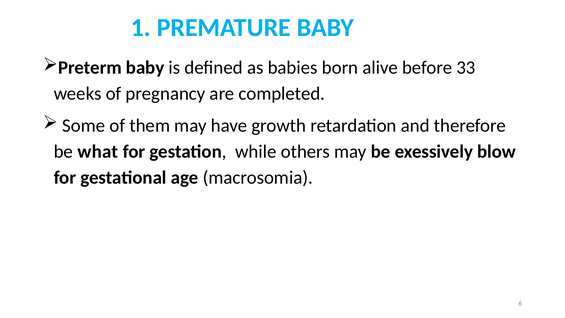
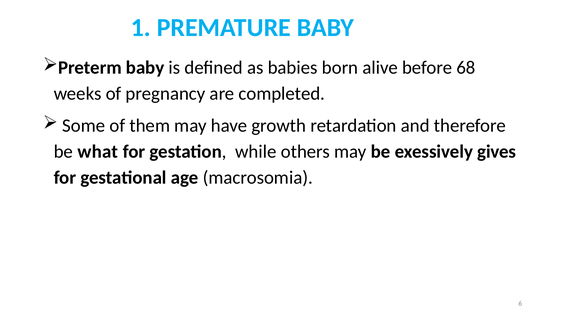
33: 33 -> 68
blow: blow -> gives
